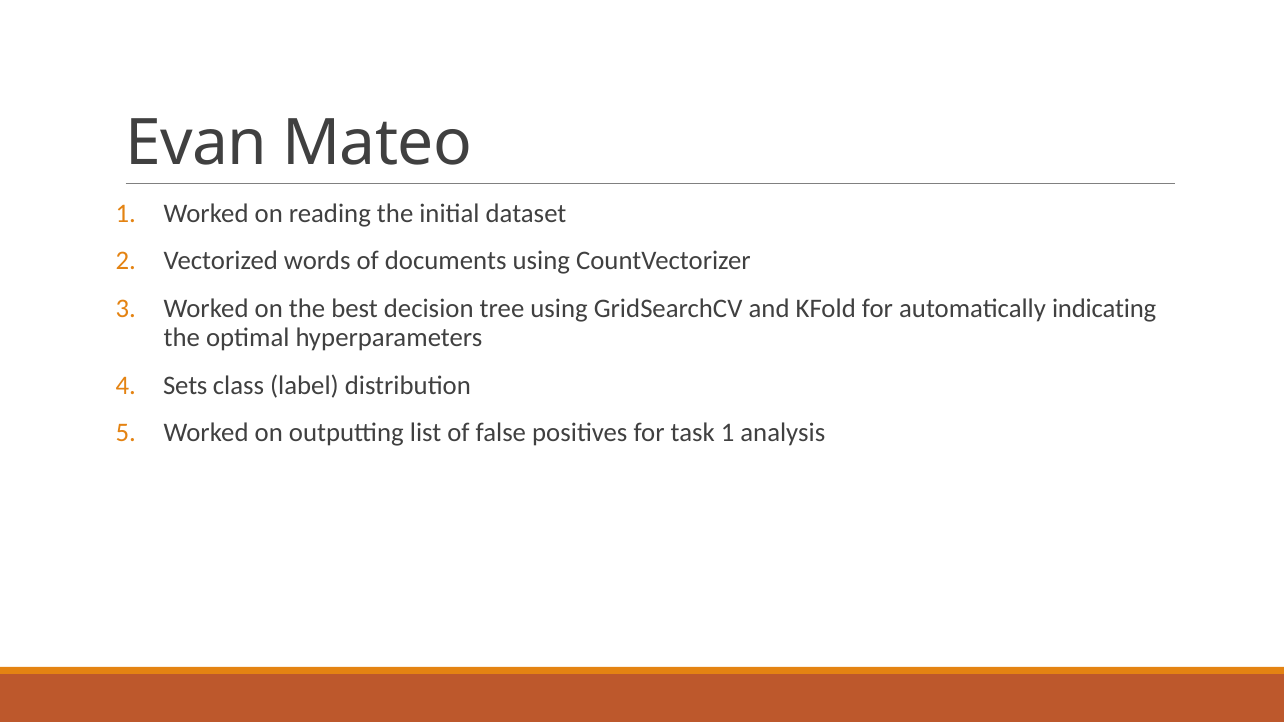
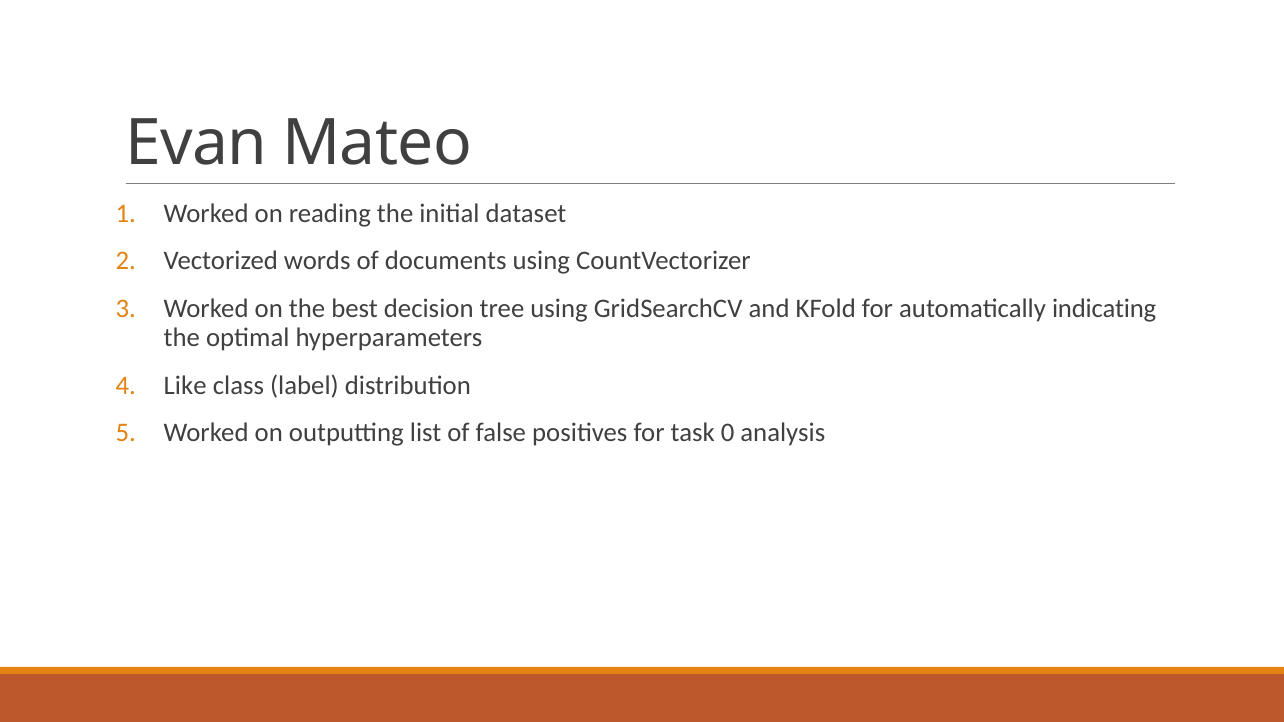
Sets: Sets -> Like
task 1: 1 -> 0
